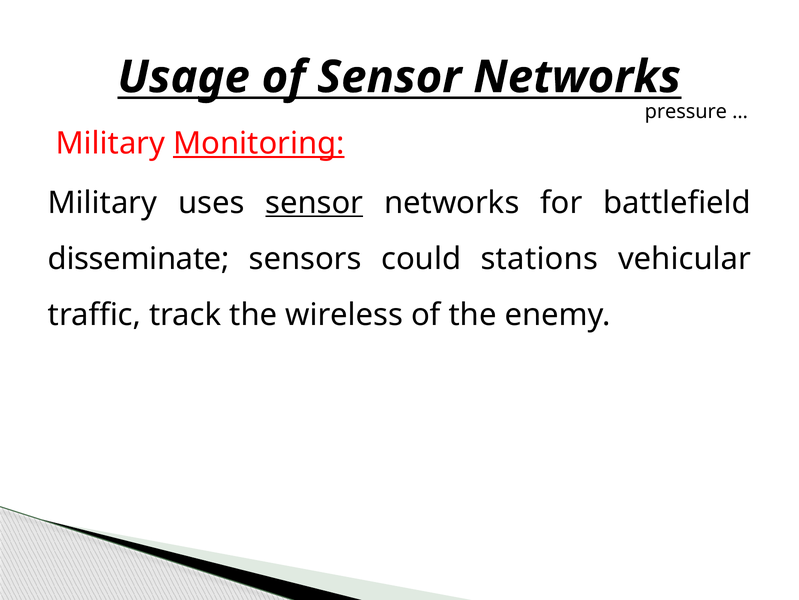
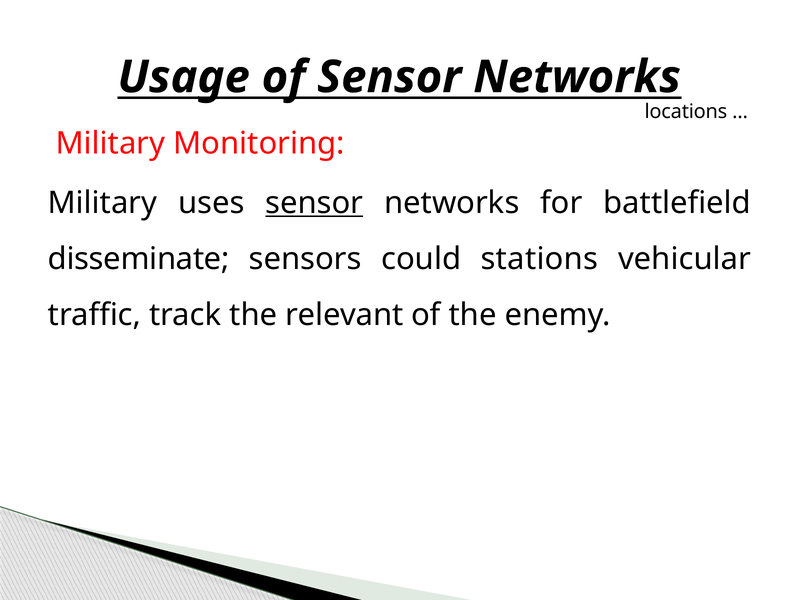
pressure: pressure -> locations
Monitoring underline: present -> none
wireless: wireless -> relevant
